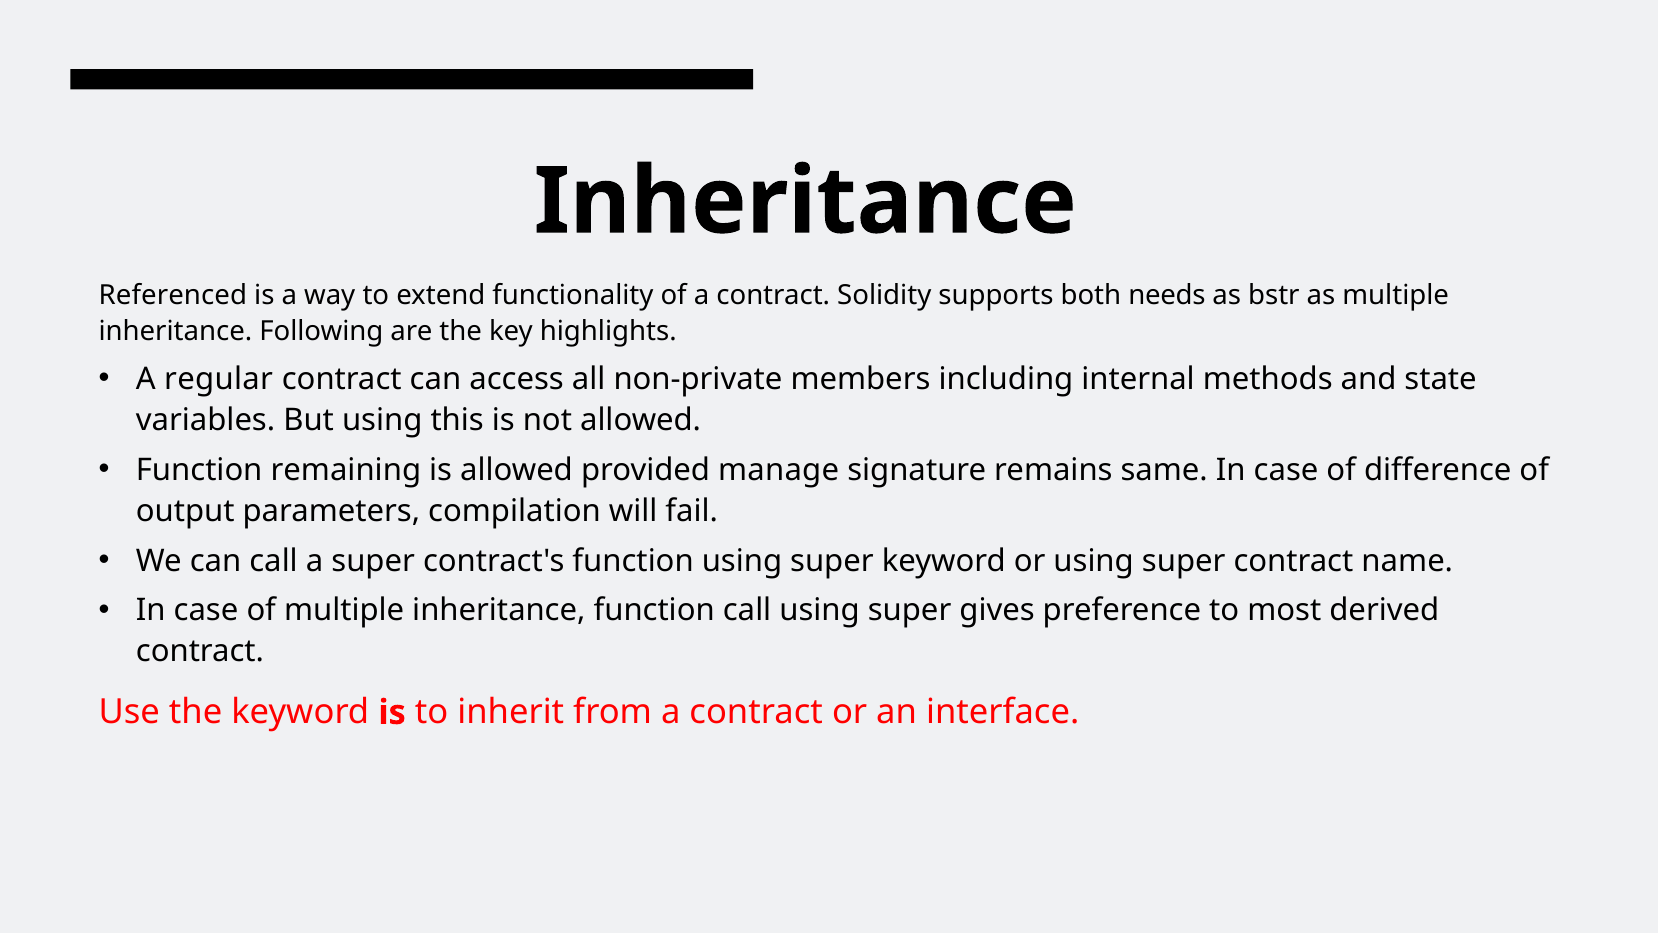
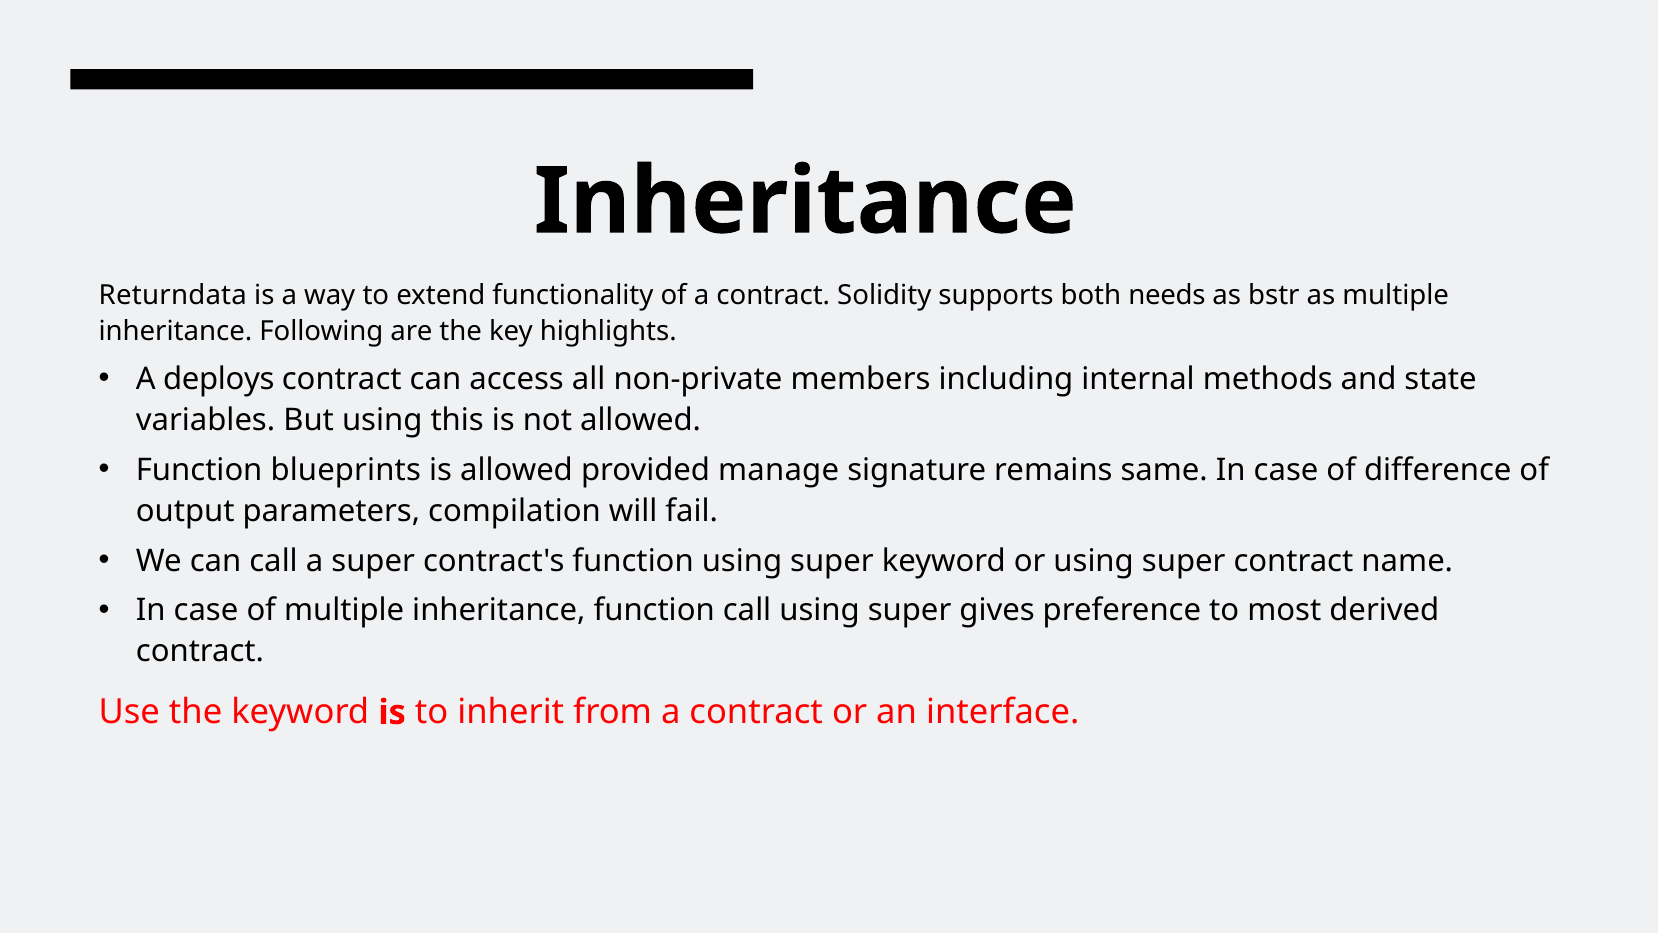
Referenced: Referenced -> Returndata
regular: regular -> deploys
remaining: remaining -> blueprints
